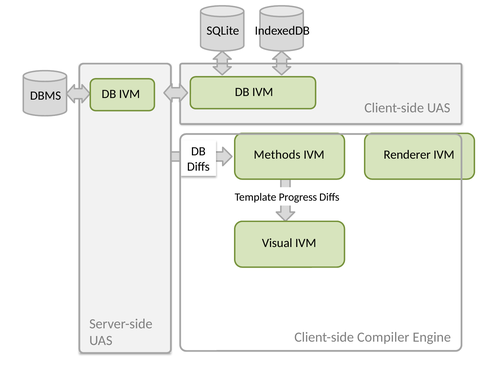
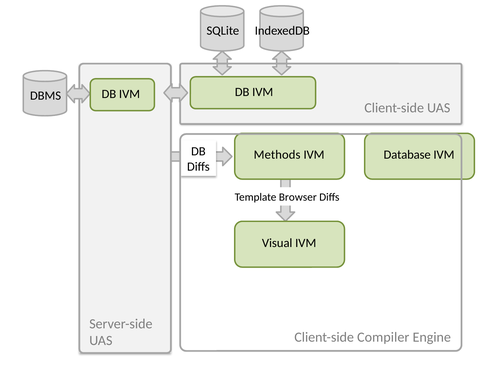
Renderer: Renderer -> Database
Progress: Progress -> Browser
